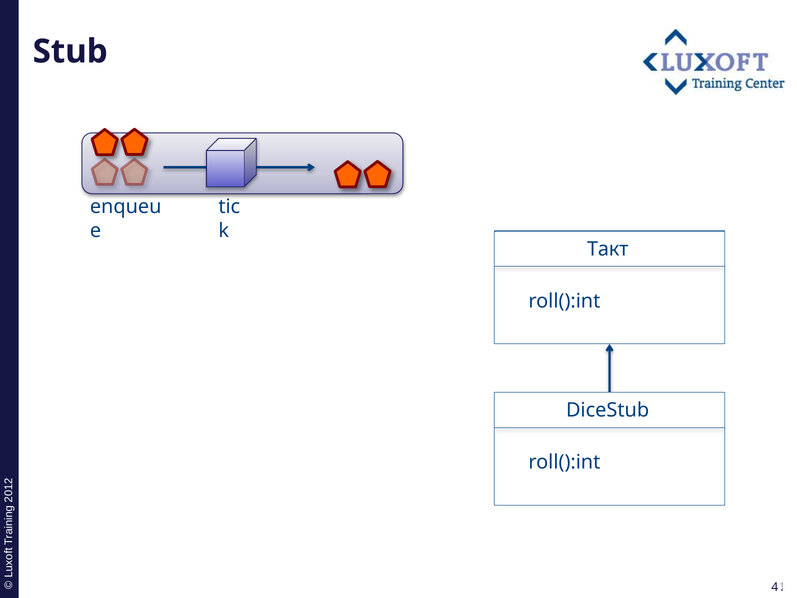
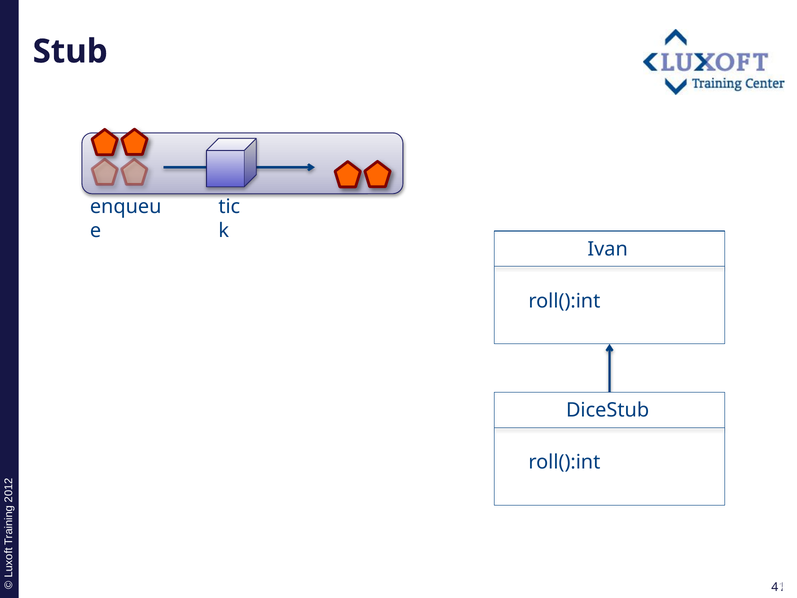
Такт: Такт -> Ivan
